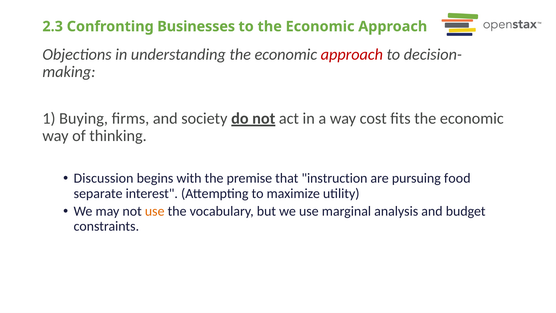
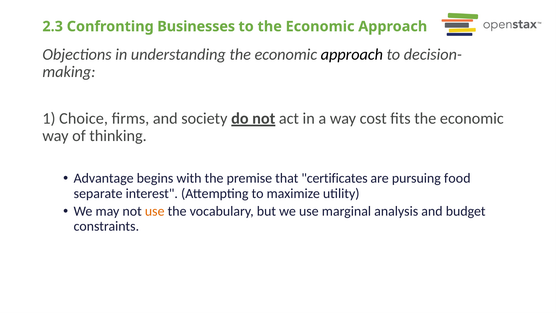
approach at (352, 54) colour: red -> black
Buying: Buying -> Choice
Discussion: Discussion -> Advantage
instruction: instruction -> certificates
